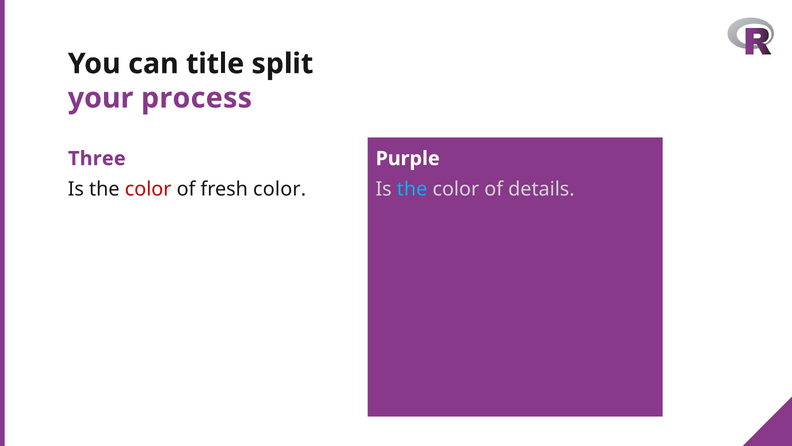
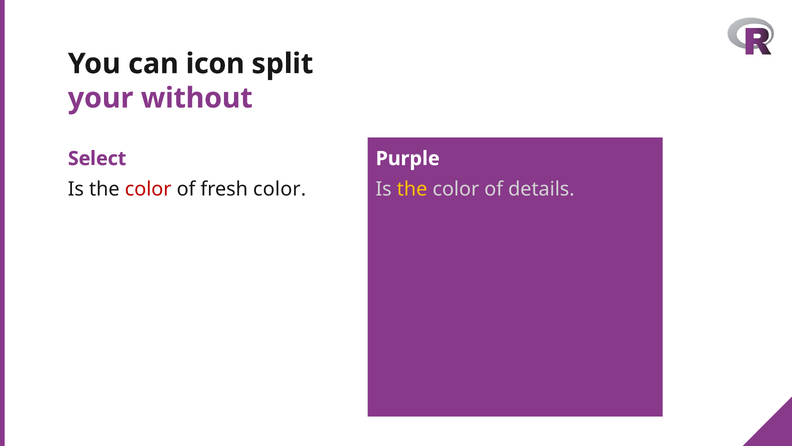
title: title -> icon
process: process -> without
Three: Three -> Select
the at (412, 189) colour: light blue -> yellow
